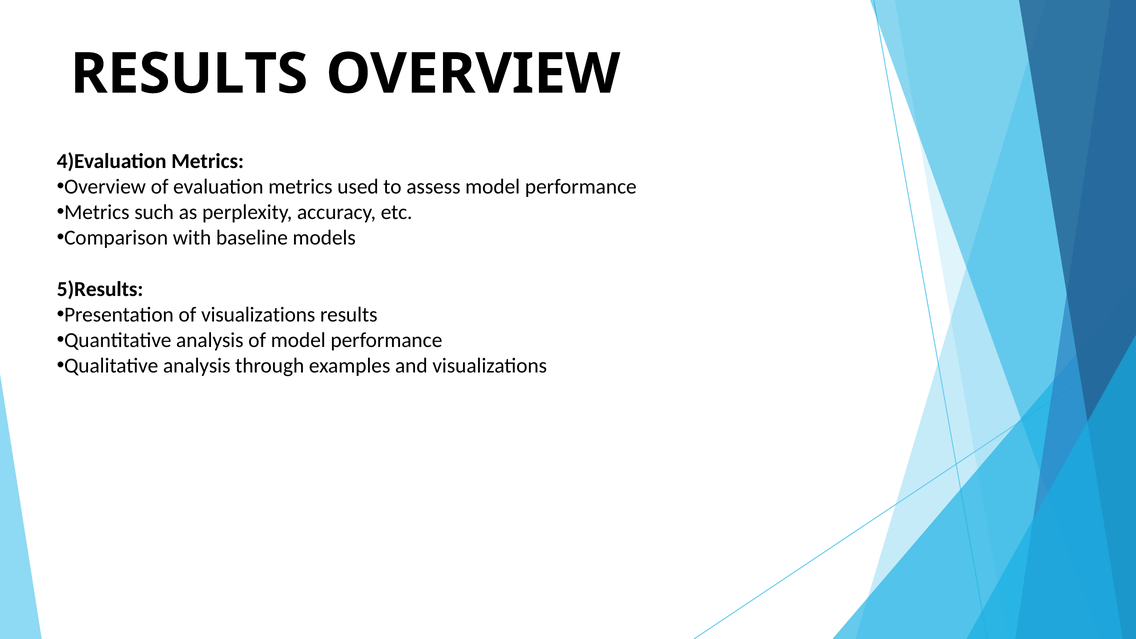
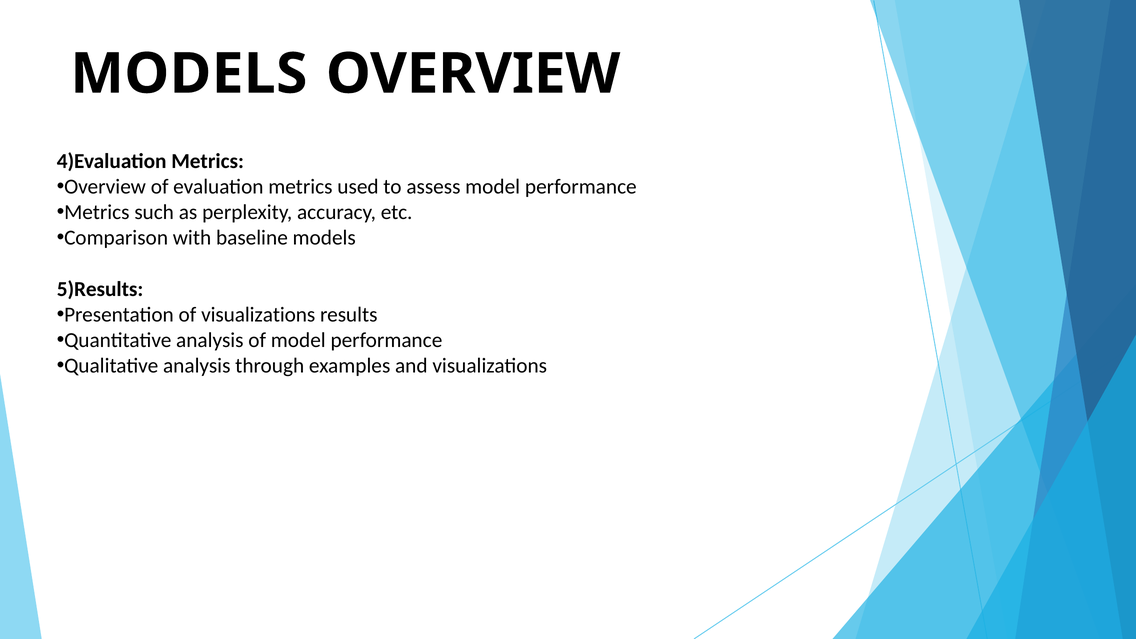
RESULTS at (189, 74): RESULTS -> MODELS
